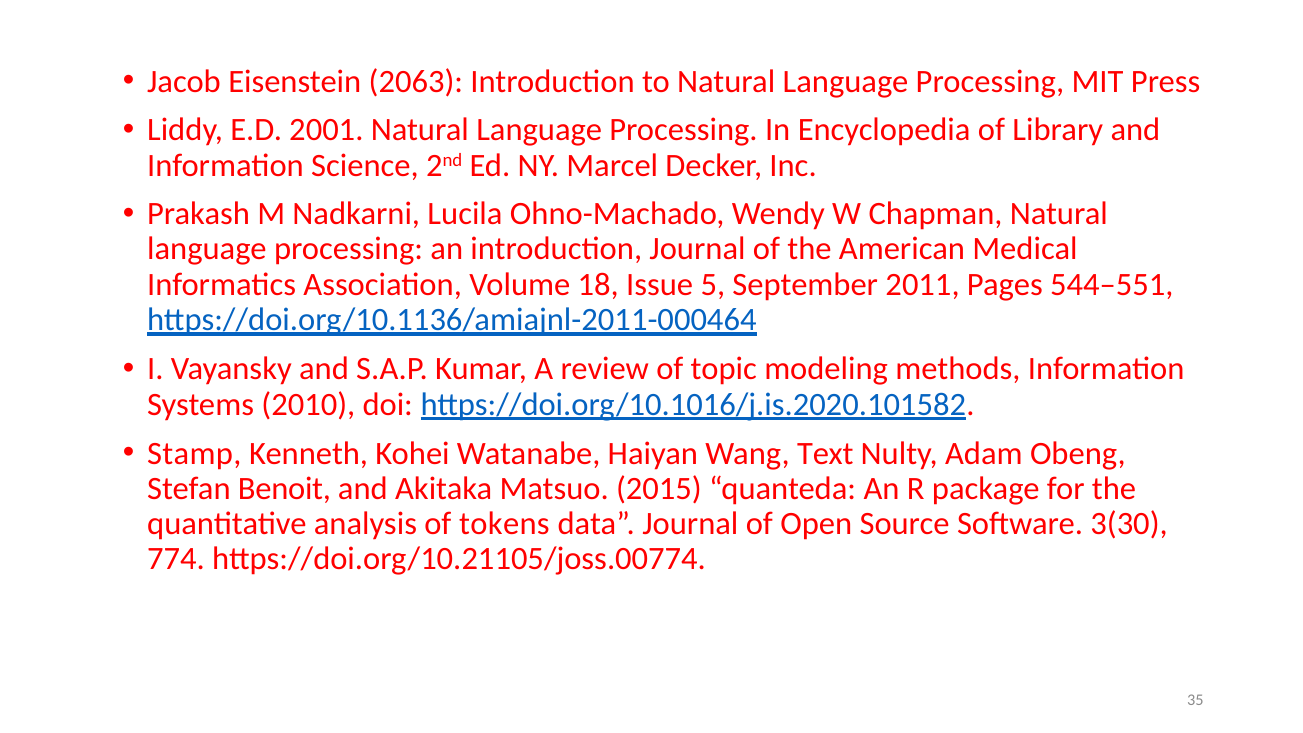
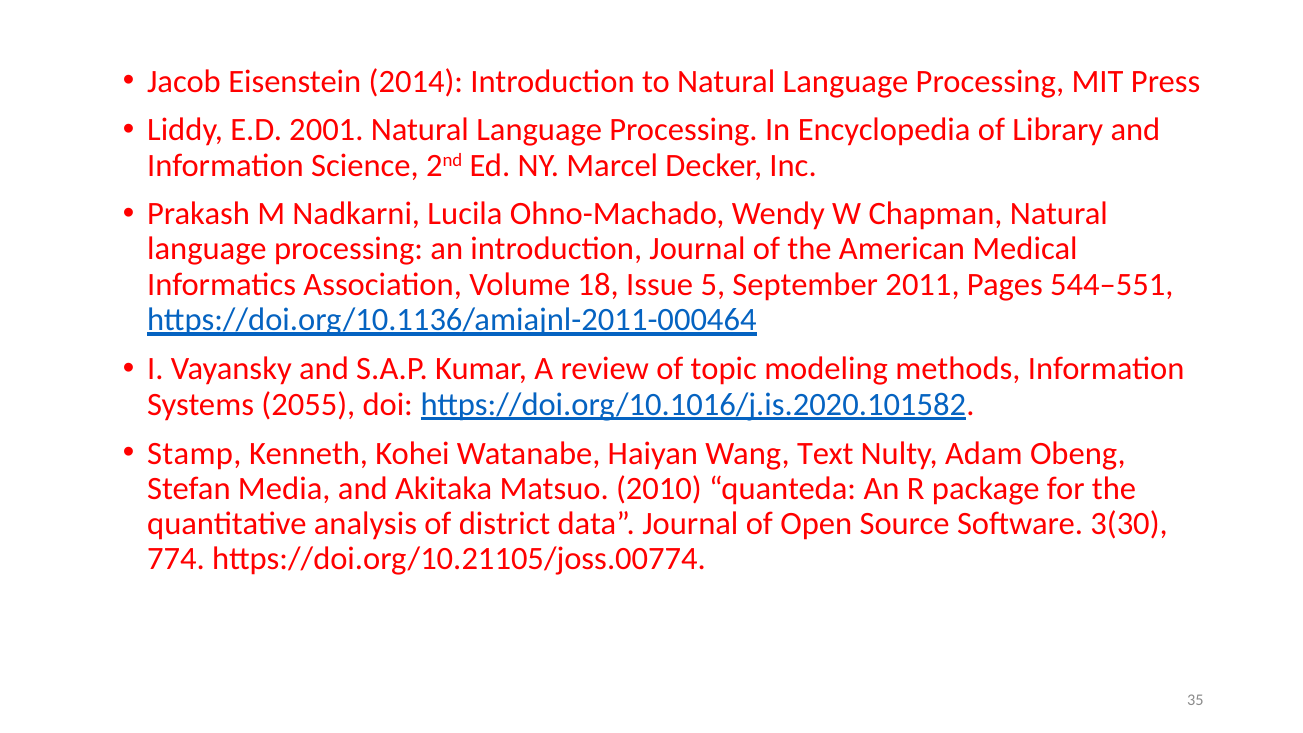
2063: 2063 -> 2014
2010: 2010 -> 2055
Benoit: Benoit -> Media
2015: 2015 -> 2010
tokens: tokens -> district
